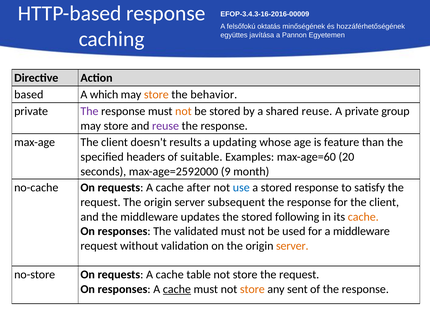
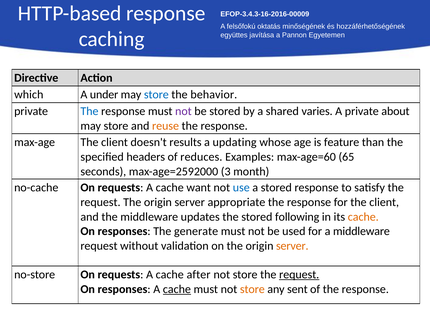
based: based -> which
which: which -> under
store at (156, 95) colour: orange -> blue
The at (89, 111) colour: purple -> blue
not at (183, 111) colour: orange -> purple
shared reuse: reuse -> varies
group: group -> about
reuse at (165, 126) colour: purple -> orange
suitable: suitable -> reduces
20: 20 -> 65
9: 9 -> 3
after: after -> want
subsequent: subsequent -> appropriate
validated: validated -> generate
table: table -> after
request at (299, 275) underline: none -> present
